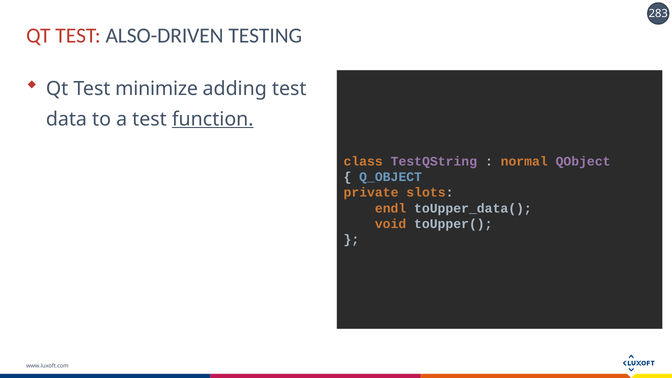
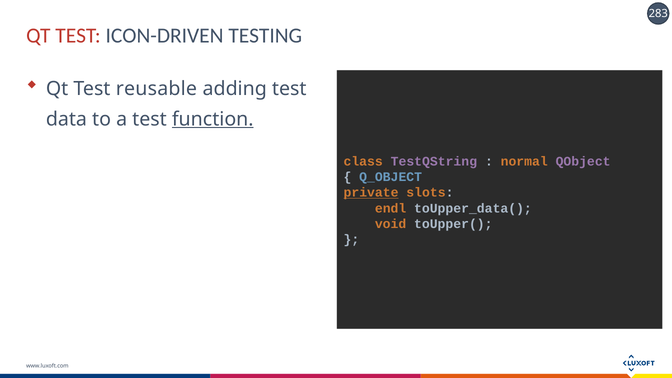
ALSO-DRIVEN: ALSO-DRIVEN -> ICON-DRIVEN
minimize: minimize -> reusable
private underline: none -> present
